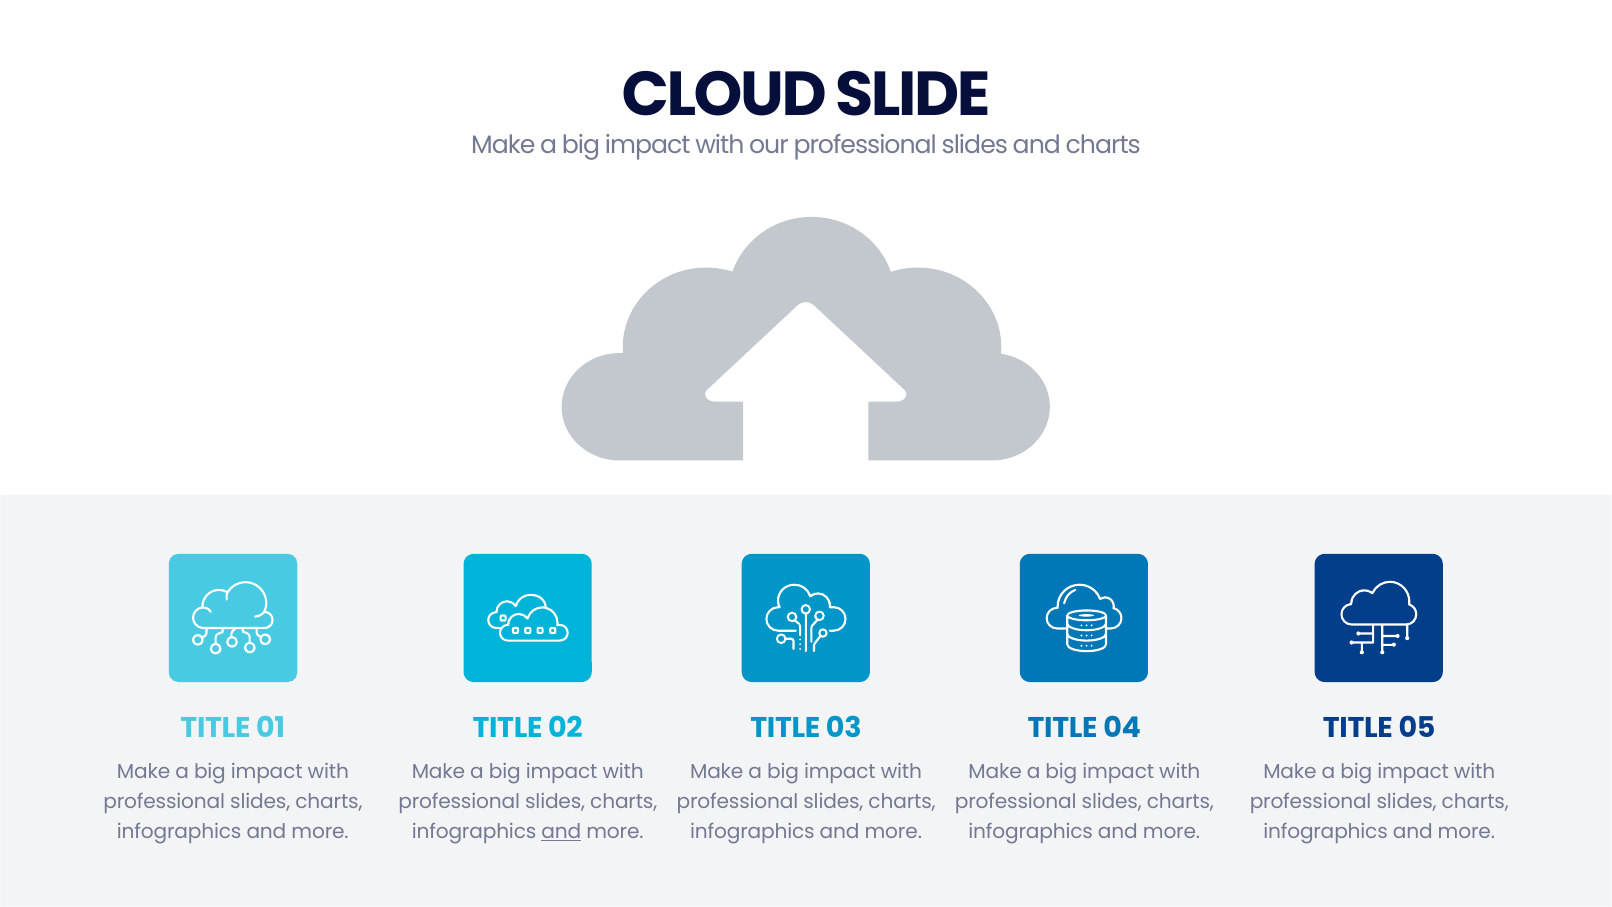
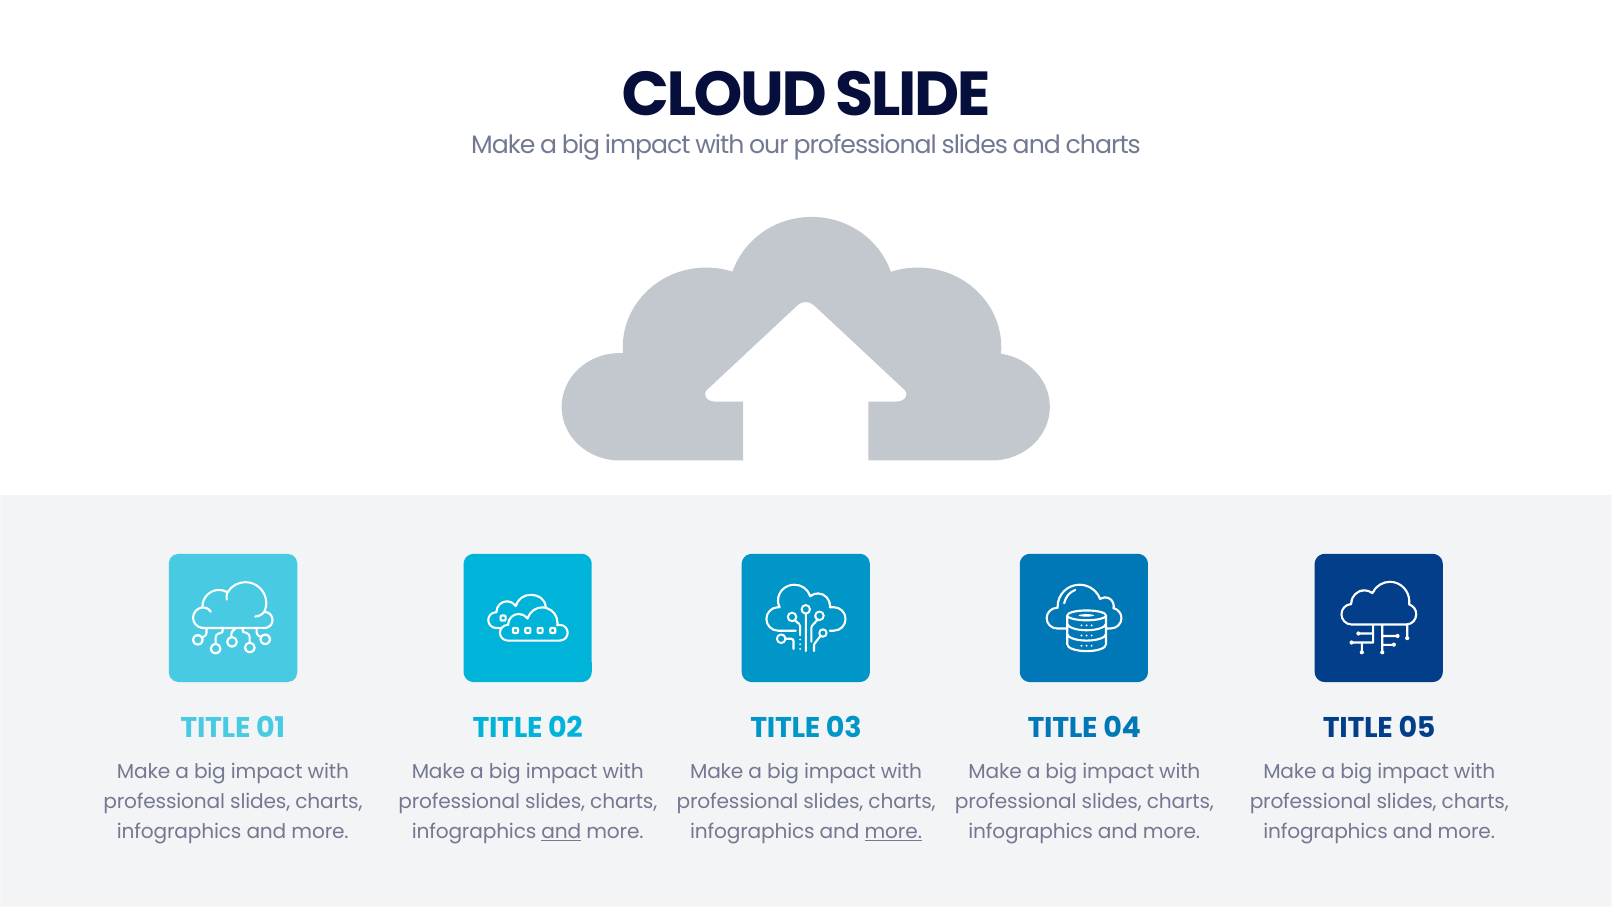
more at (893, 832) underline: none -> present
